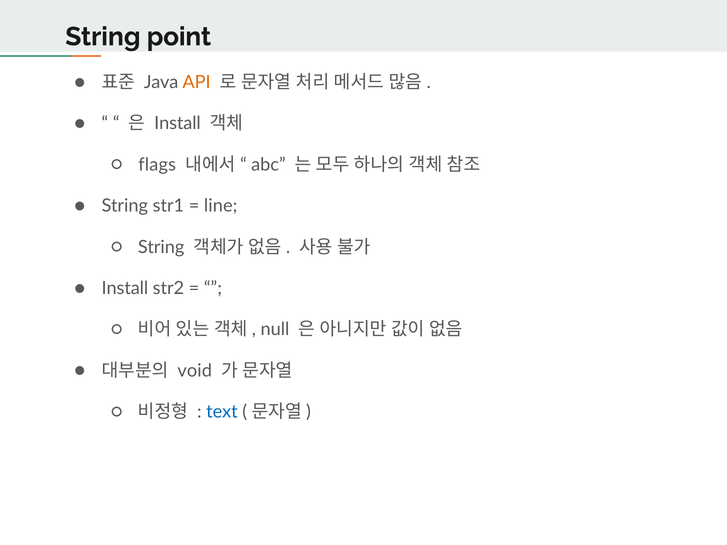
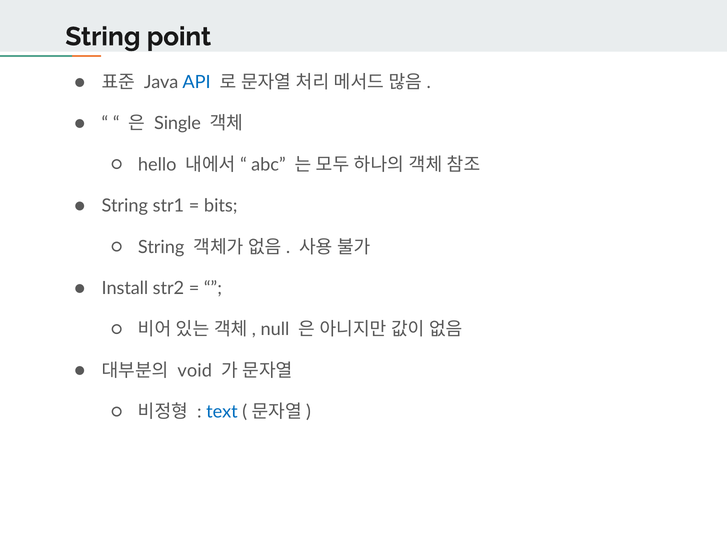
API colour: orange -> blue
Install at (177, 124): Install -> Single
flags: flags -> hello
line: line -> bits
